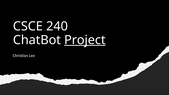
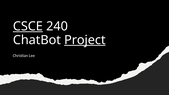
CSCE underline: none -> present
